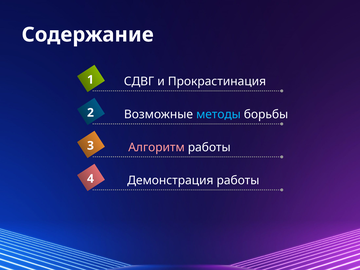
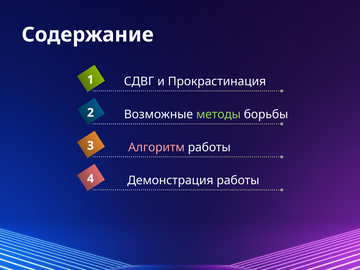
методы colour: light blue -> light green
